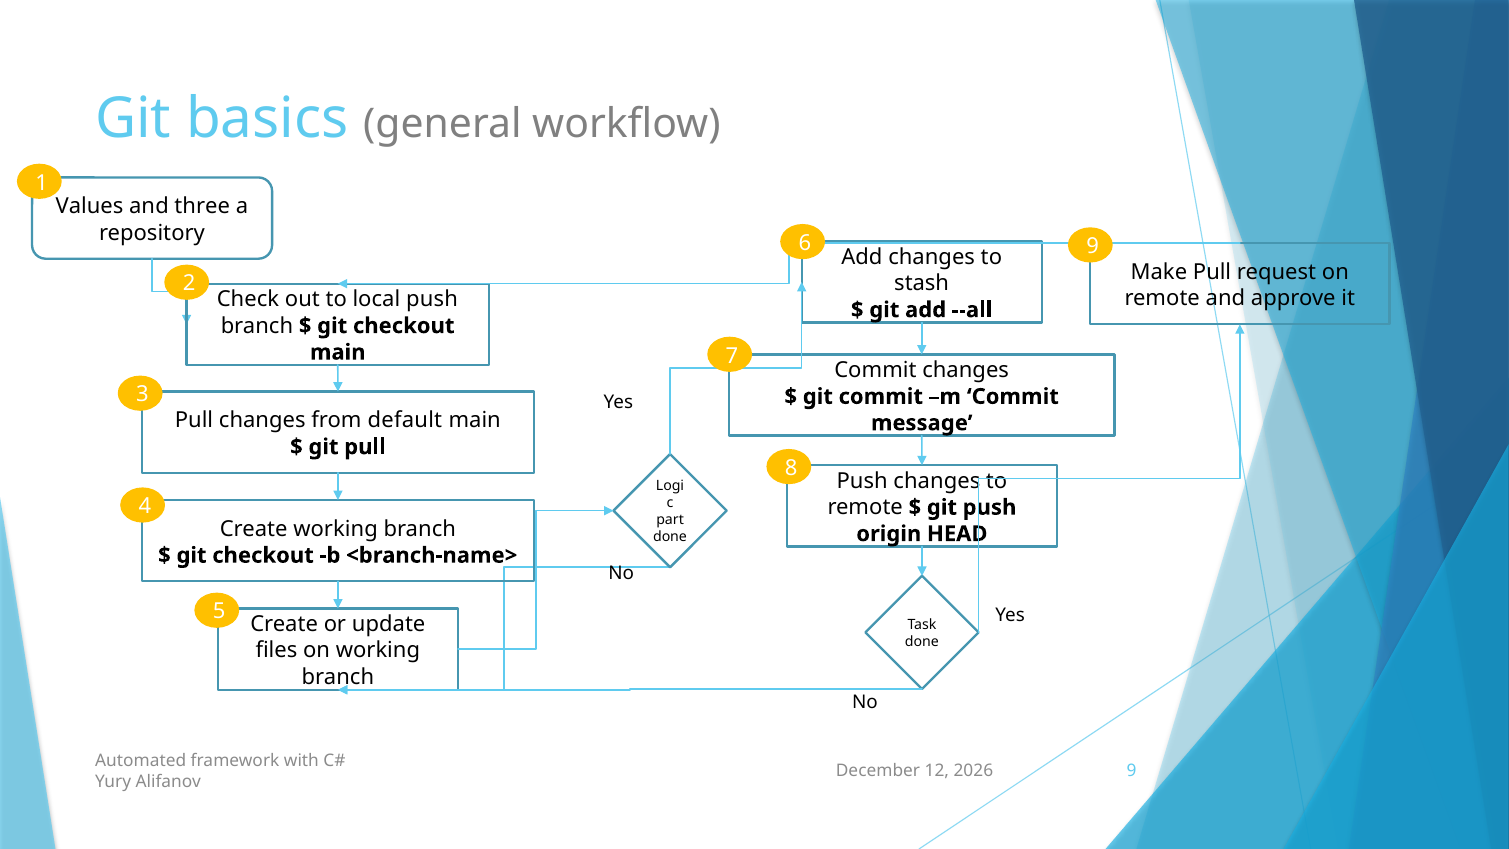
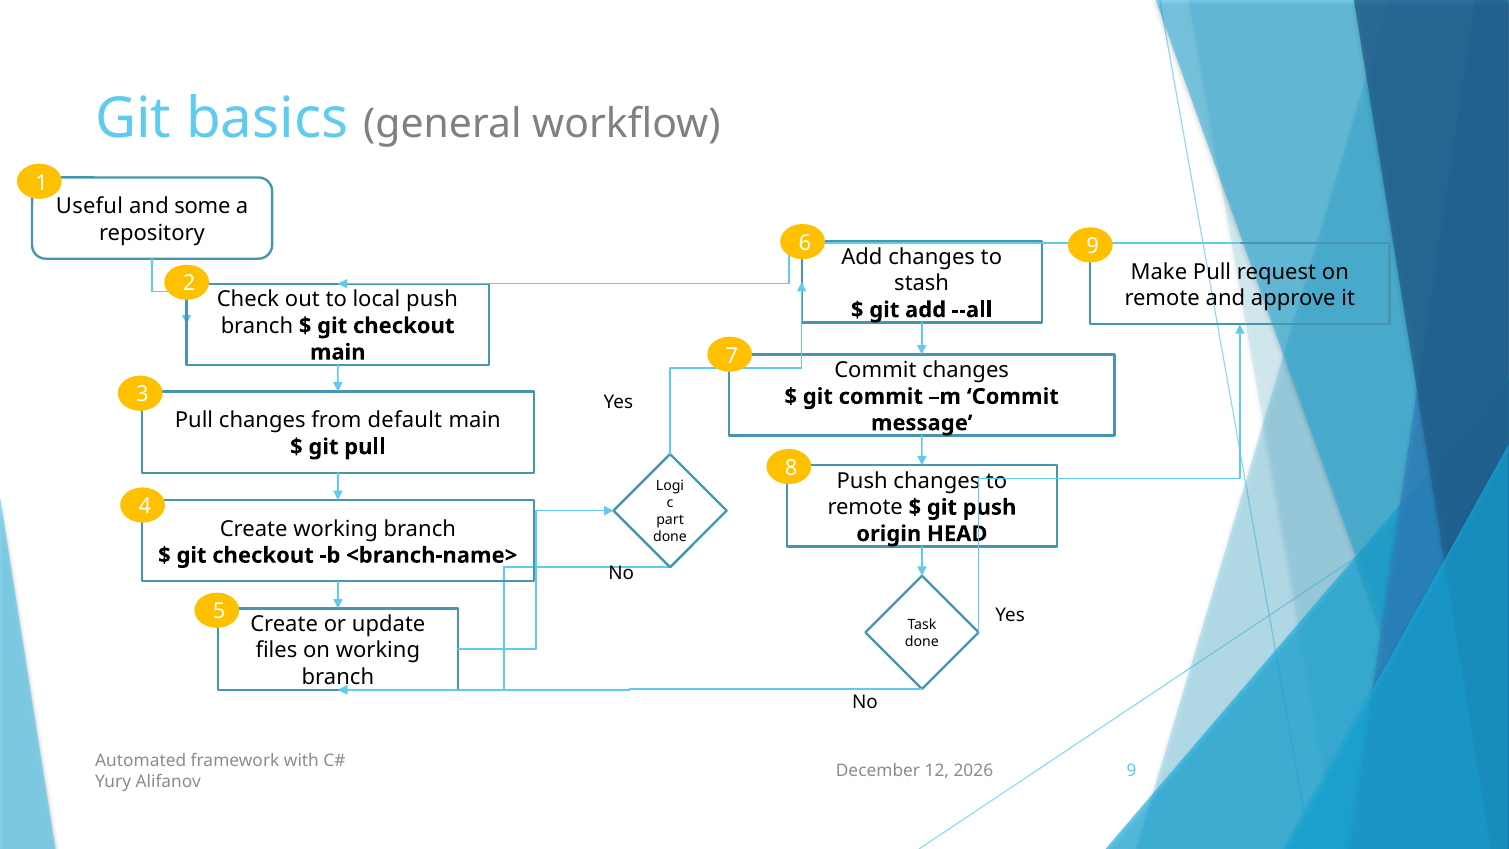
Values: Values -> Useful
three: three -> some
